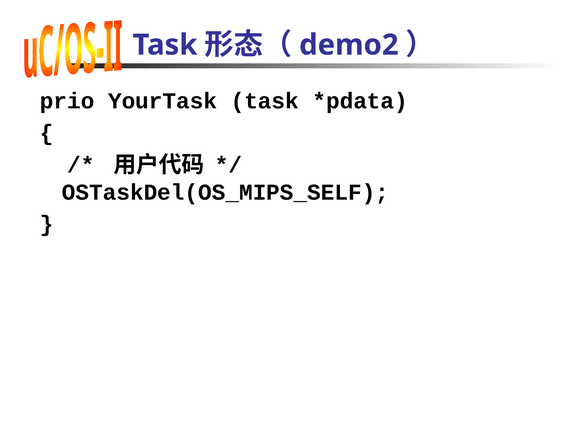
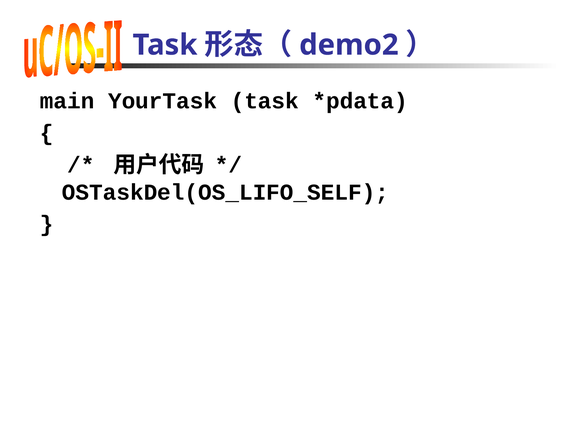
prio: prio -> main
OSTaskDel(OS_MIPS_SELF: OSTaskDel(OS_MIPS_SELF -> OSTaskDel(OS_LIFO_SELF
